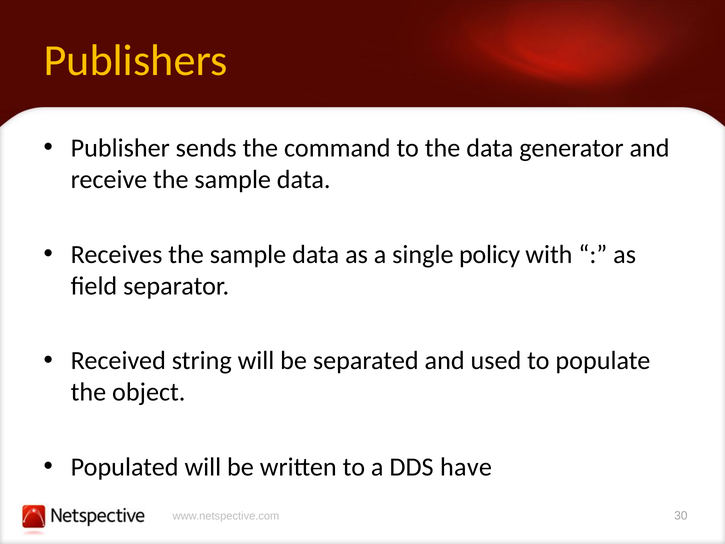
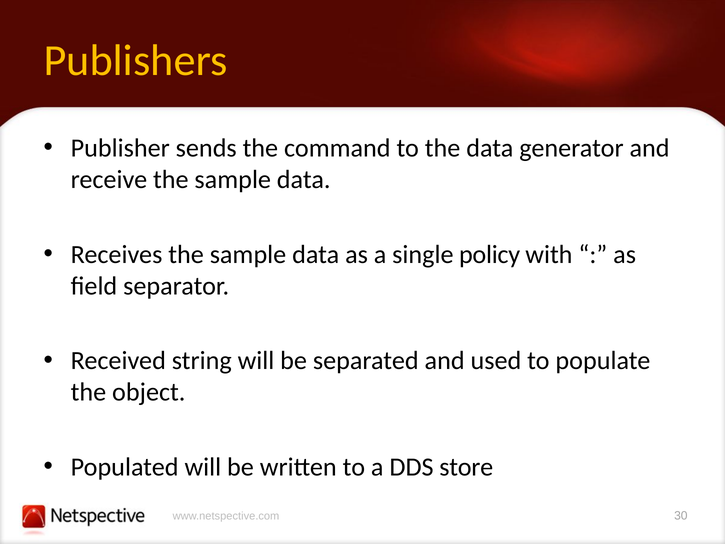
have: have -> store
